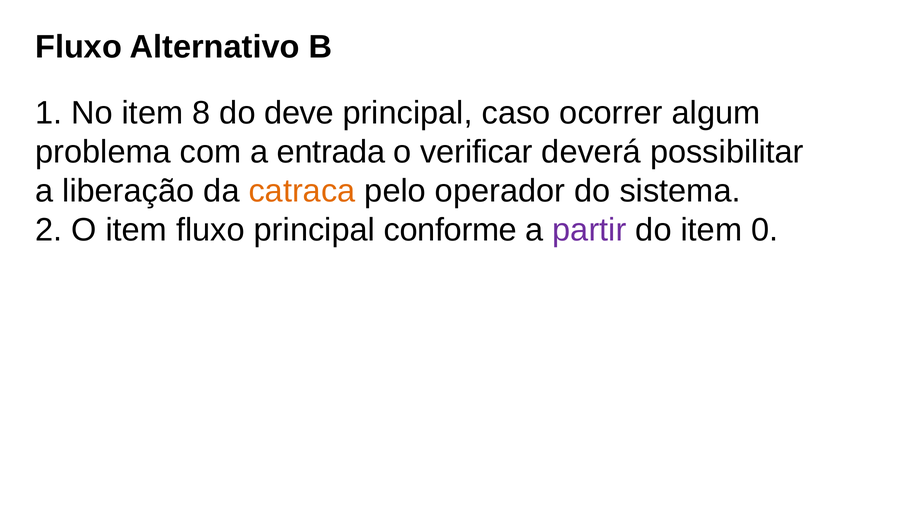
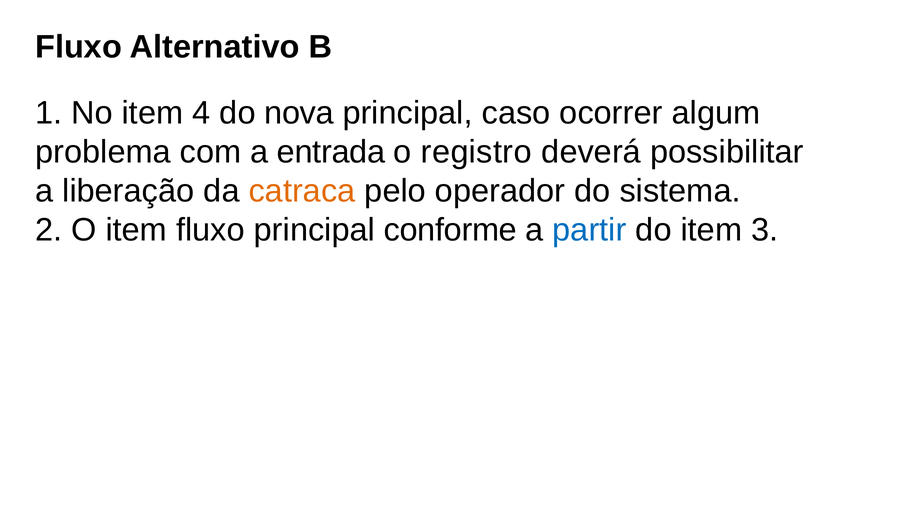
8: 8 -> 4
deve: deve -> nova
verificar: verificar -> registro
partir colour: purple -> blue
0: 0 -> 3
